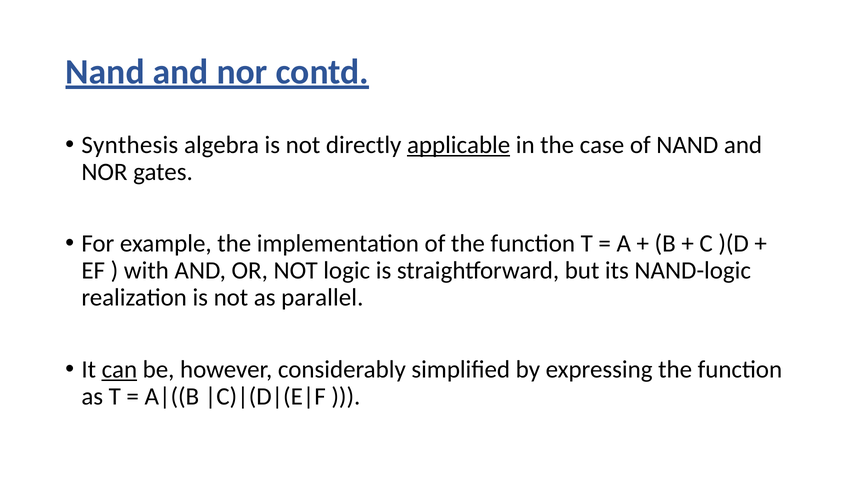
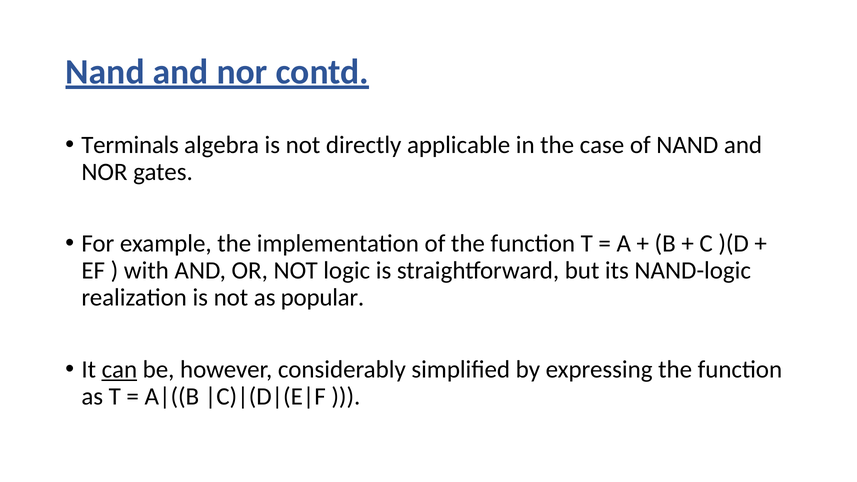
Synthesis: Synthesis -> Terminals
applicable underline: present -> none
parallel: parallel -> popular
